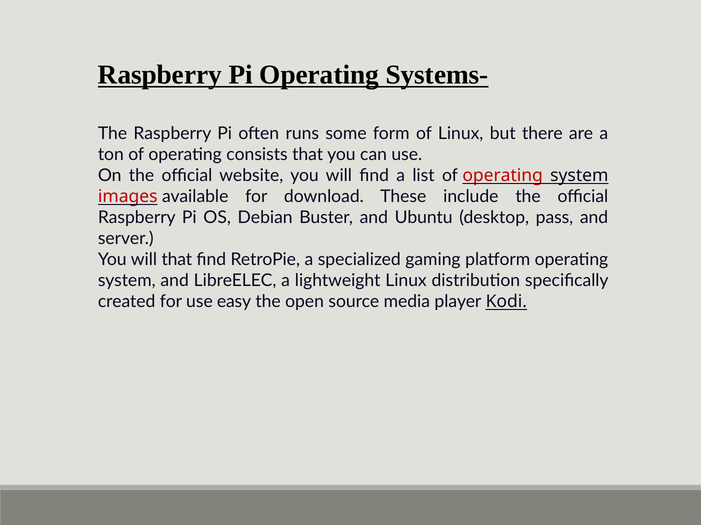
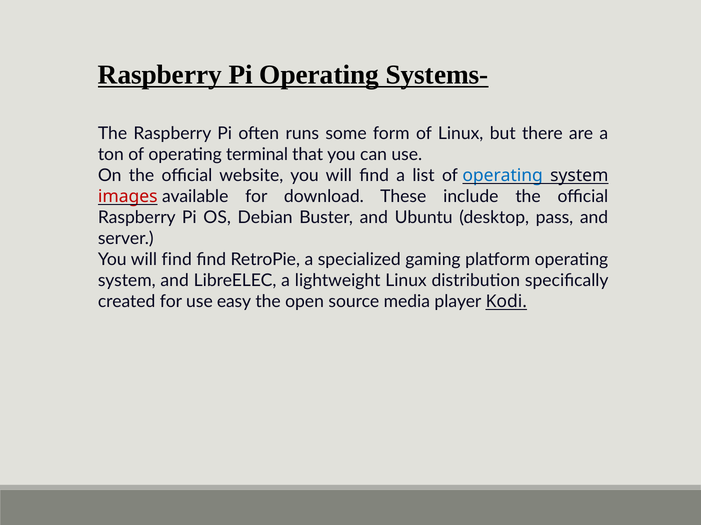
consists: consists -> terminal
operating at (503, 176) colour: red -> blue
that at (177, 260): that -> find
